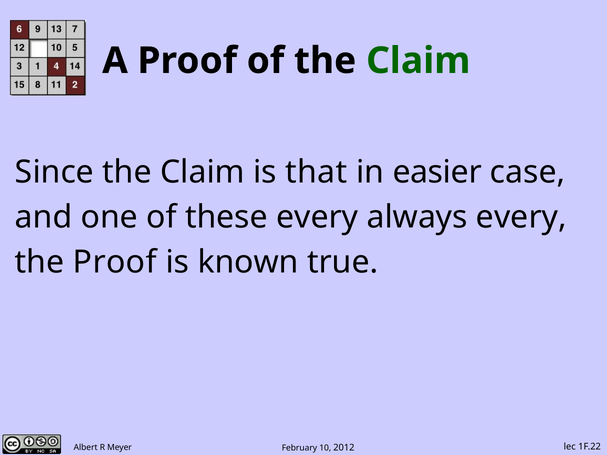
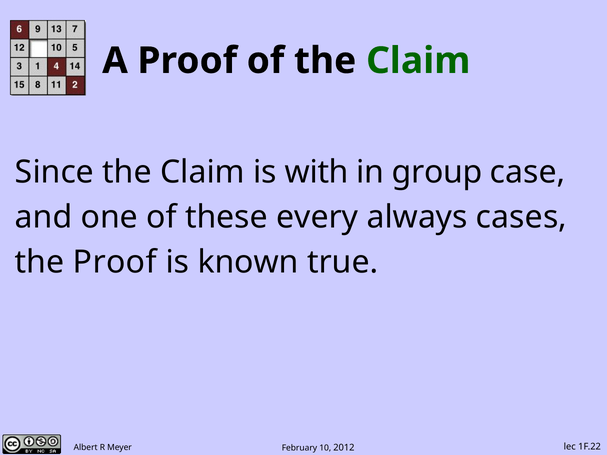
that: that -> with
easier: easier -> group
always every: every -> cases
